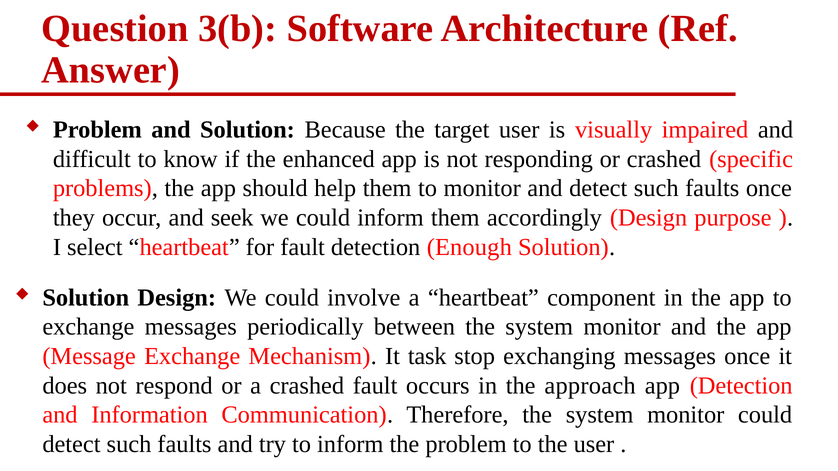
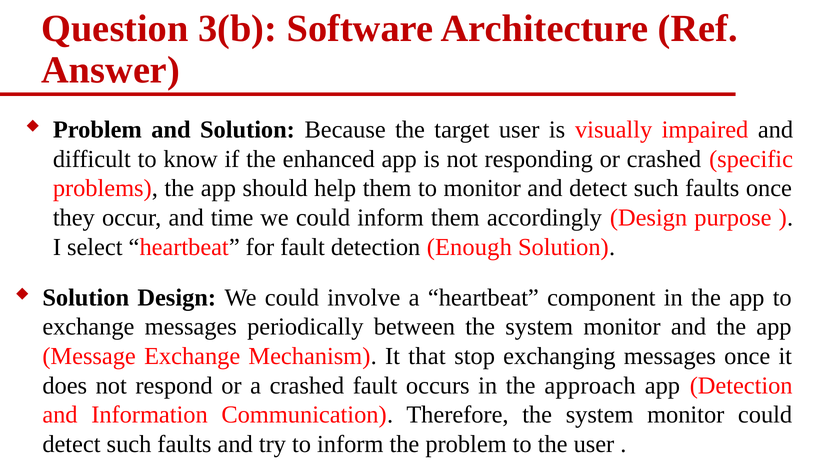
seek: seek -> time
task: task -> that
